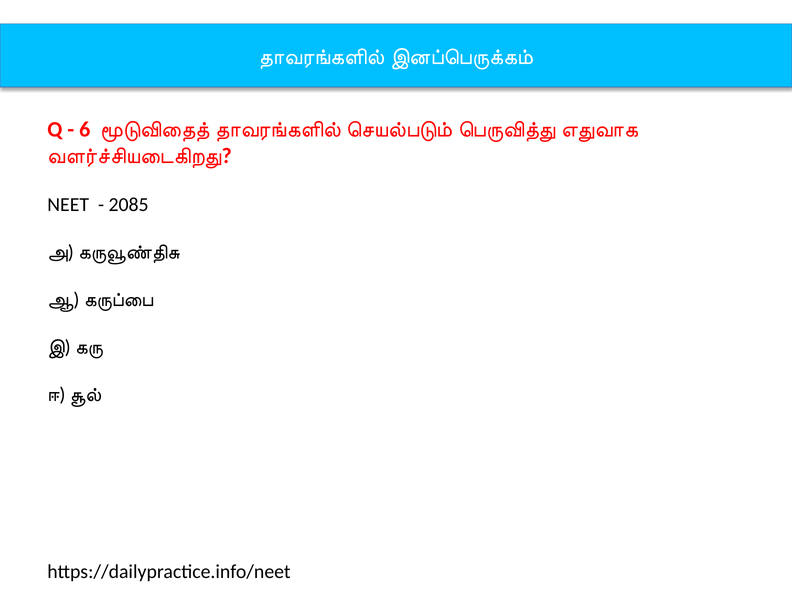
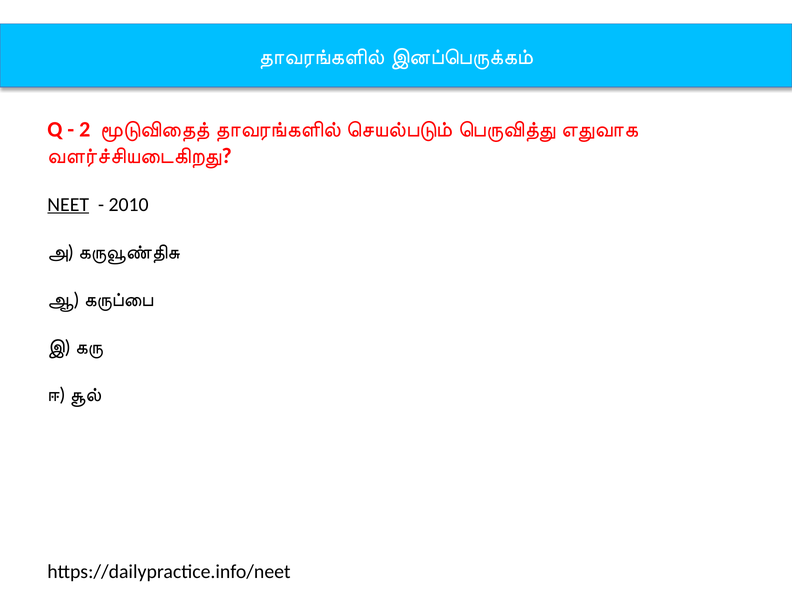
6: 6 -> 2
NEET underline: none -> present
2085: 2085 -> 2010
